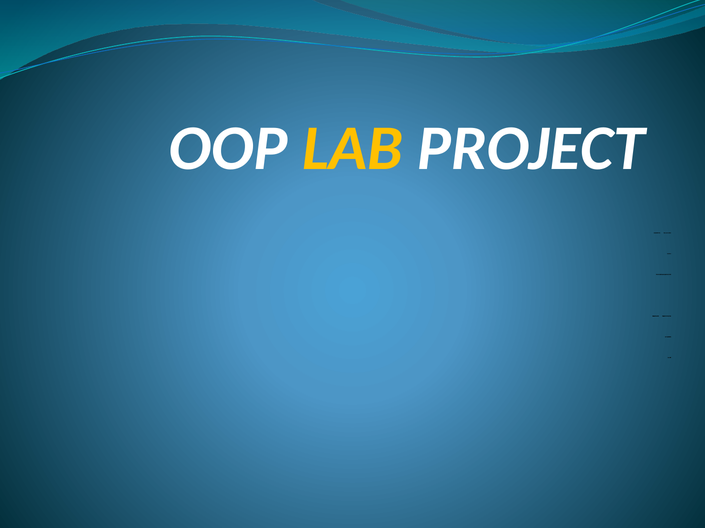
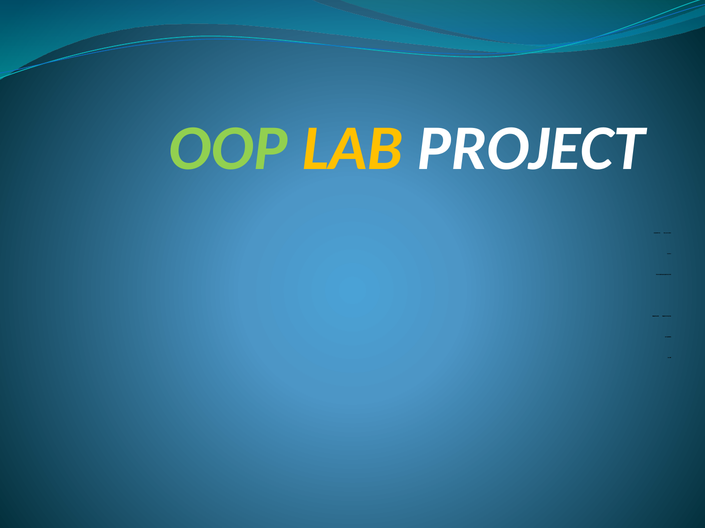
OOP colour: white -> light green
